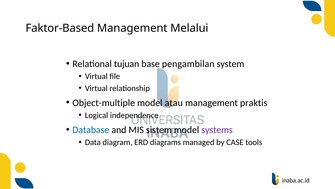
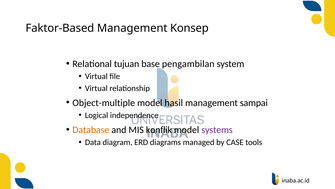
Melalui: Melalui -> Konsep
atau: atau -> hasil
praktis: praktis -> sampai
Database colour: blue -> orange
sistem: sistem -> konflik
